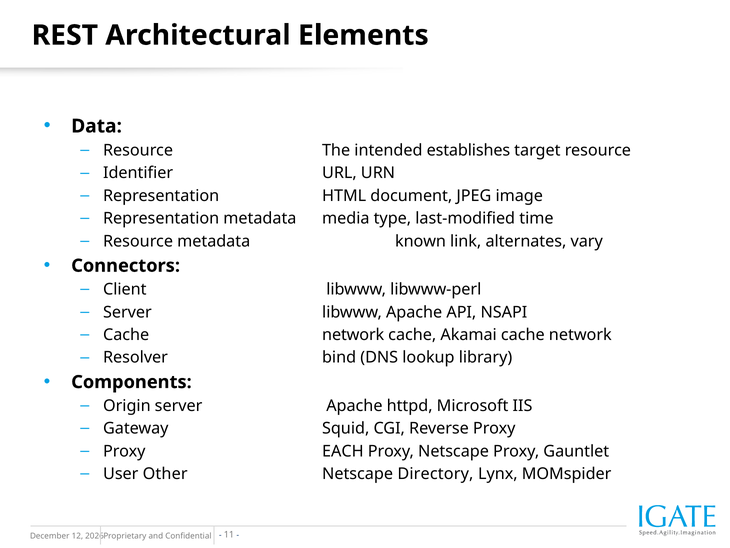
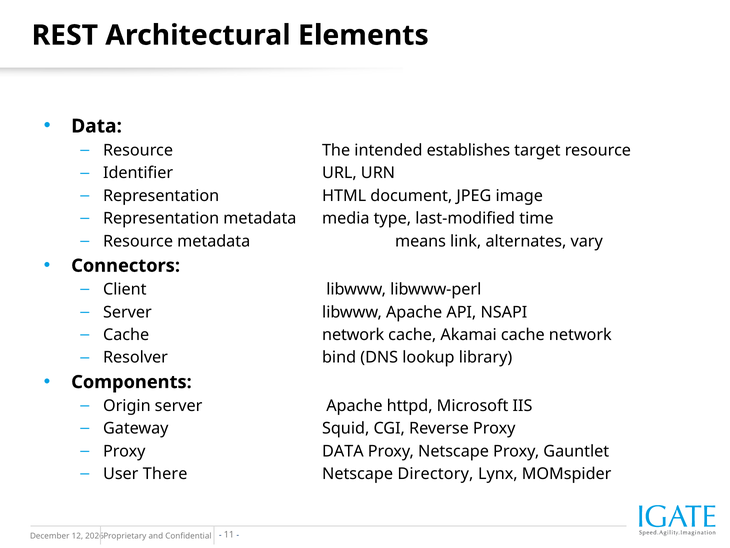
known: known -> means
Proxy EACH: EACH -> DATA
Other: Other -> There
